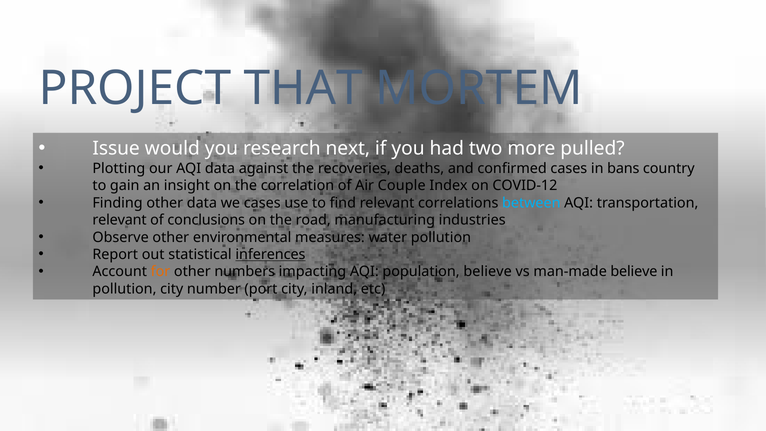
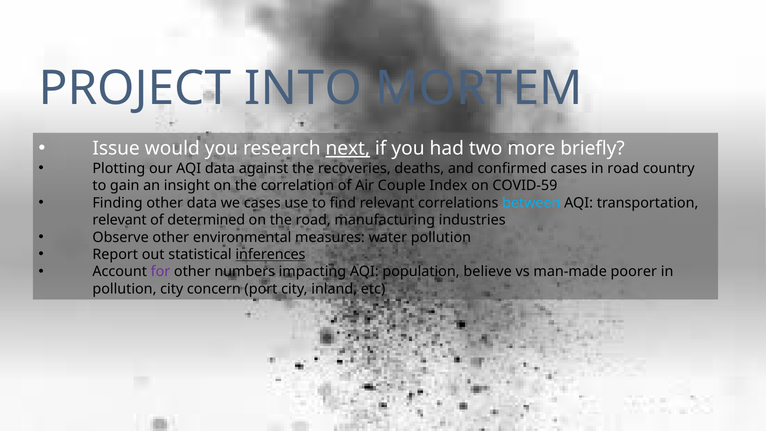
THAT: THAT -> INTO
next underline: none -> present
pulled: pulled -> briefly
in bans: bans -> road
COVID-12: COVID-12 -> COVID-59
conclusions: conclusions -> determined
for colour: orange -> purple
man-made believe: believe -> poorer
number: number -> concern
